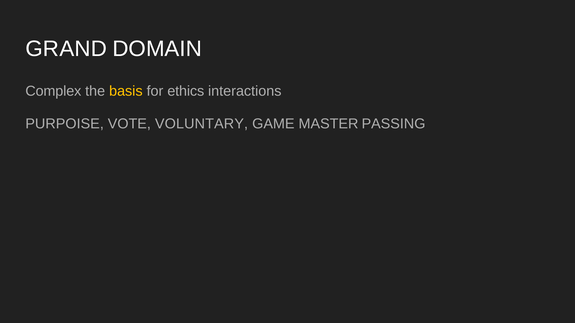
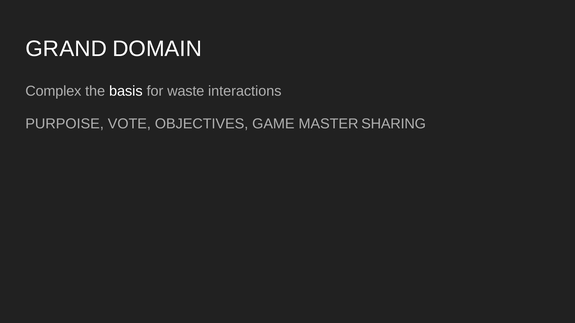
basis colour: yellow -> white
ethics: ethics -> waste
VOLUNTARY: VOLUNTARY -> OBJECTIVES
PASSING: PASSING -> SHARING
